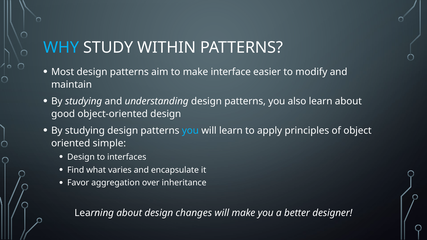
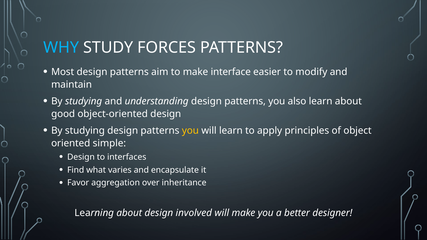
WITHIN: WITHIN -> FORCES
you at (190, 131) colour: light blue -> yellow
changes: changes -> involved
